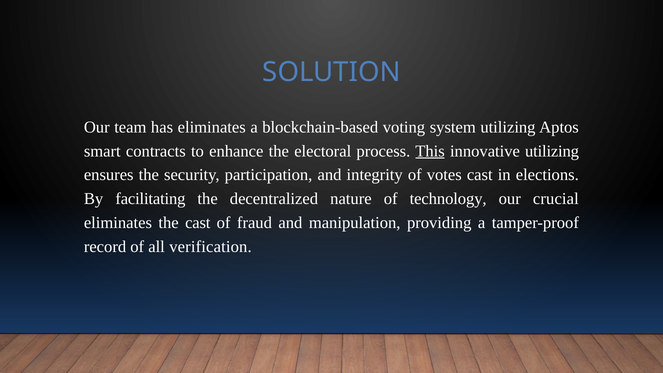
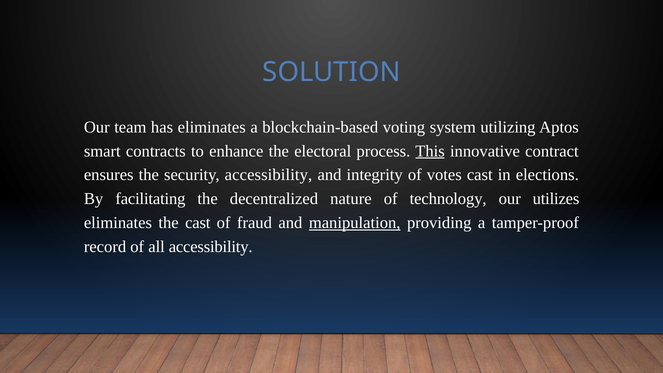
innovative utilizing: utilizing -> contract
security participation: participation -> accessibility
crucial: crucial -> utilizes
manipulation underline: none -> present
all verification: verification -> accessibility
